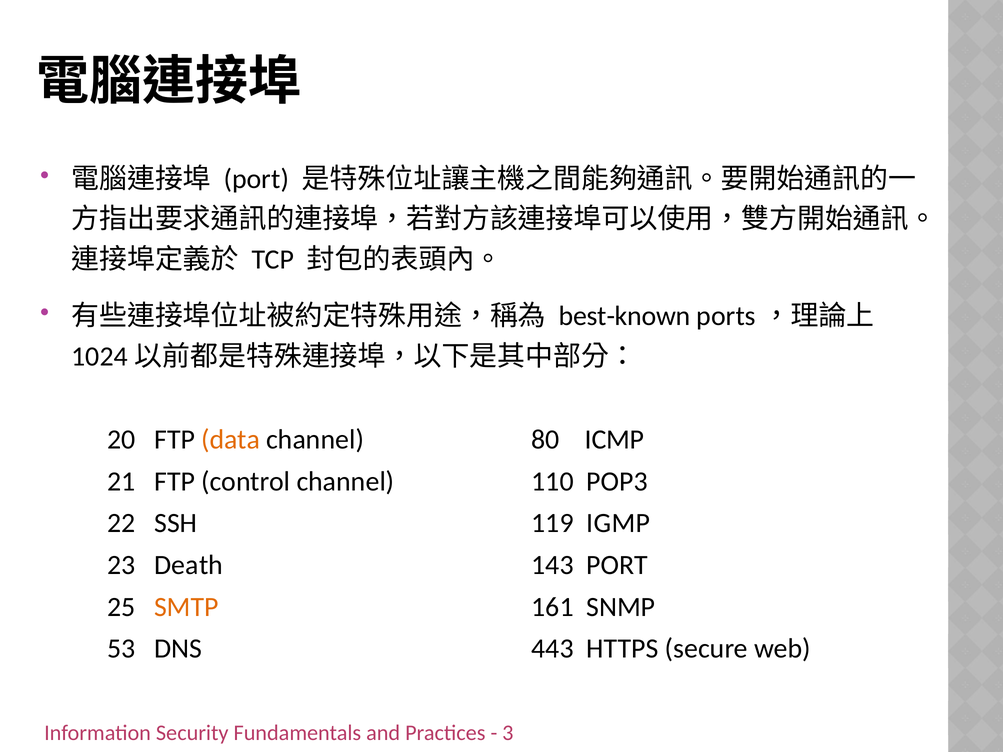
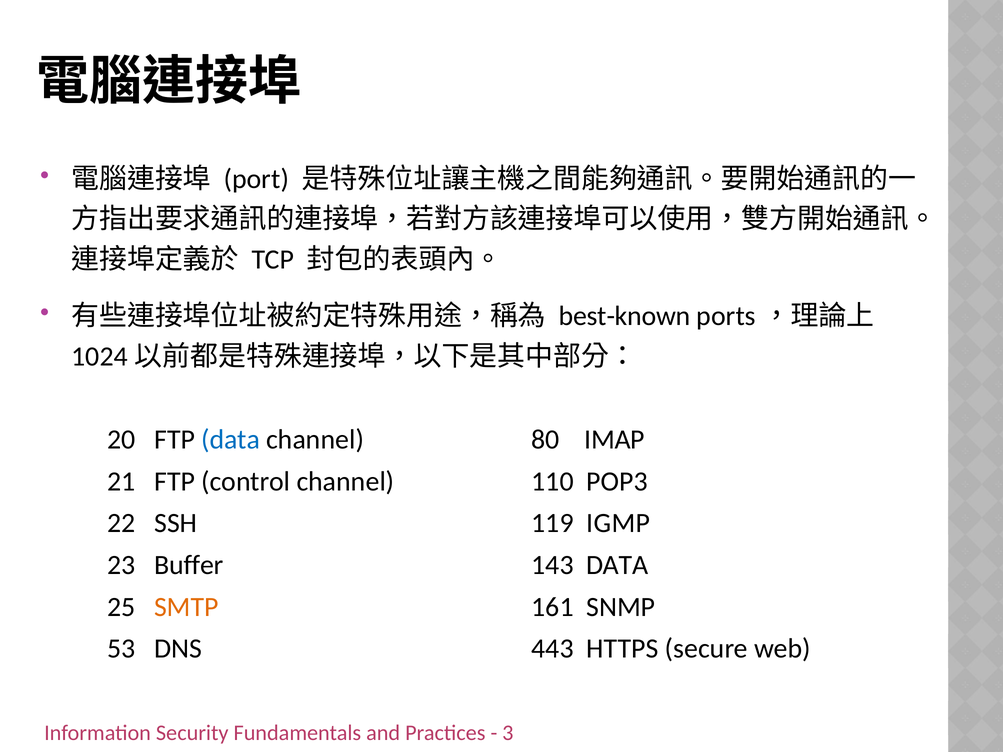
data at (231, 440) colour: orange -> blue
ICMP: ICMP -> IMAP
Death: Death -> Buffer
143 PORT: PORT -> DATA
